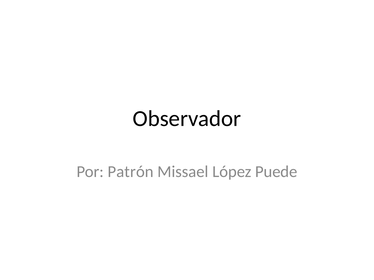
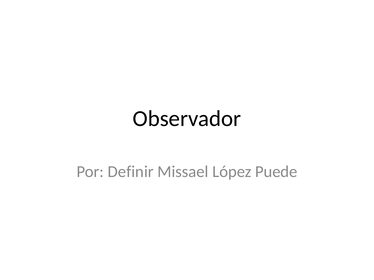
Patrón: Patrón -> Definir
